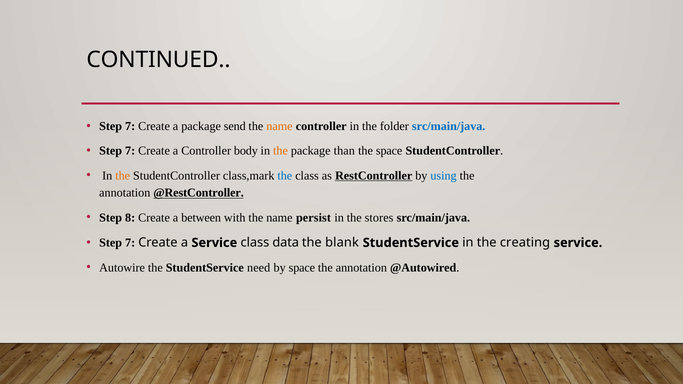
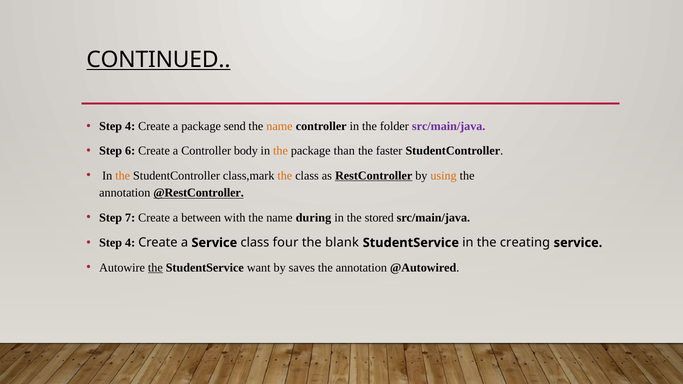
CONTINUED underline: none -> present
7 at (130, 127): 7 -> 4
src/main/java at (449, 127) colour: blue -> purple
7 at (130, 151): 7 -> 6
the space: space -> faster
the at (285, 176) colour: blue -> orange
using colour: blue -> orange
8: 8 -> 7
persist: persist -> during
stores: stores -> stored
7 at (130, 243): 7 -> 4
data: data -> four
the at (155, 268) underline: none -> present
need: need -> want
by space: space -> saves
